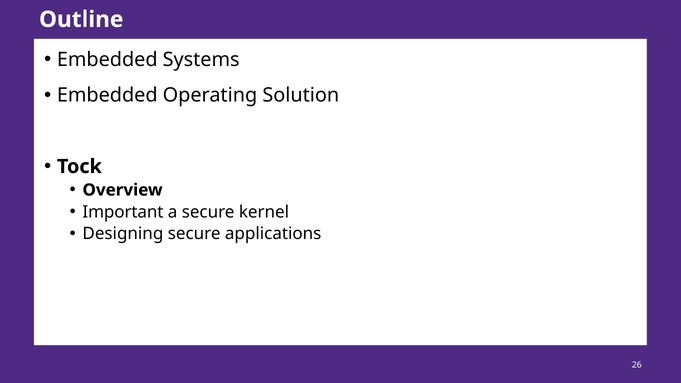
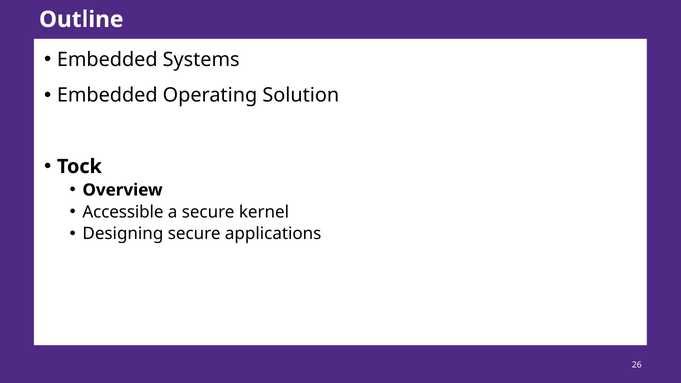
Important: Important -> Accessible
